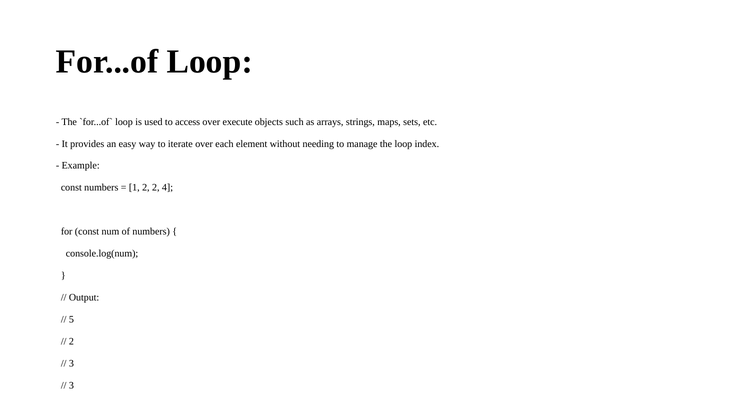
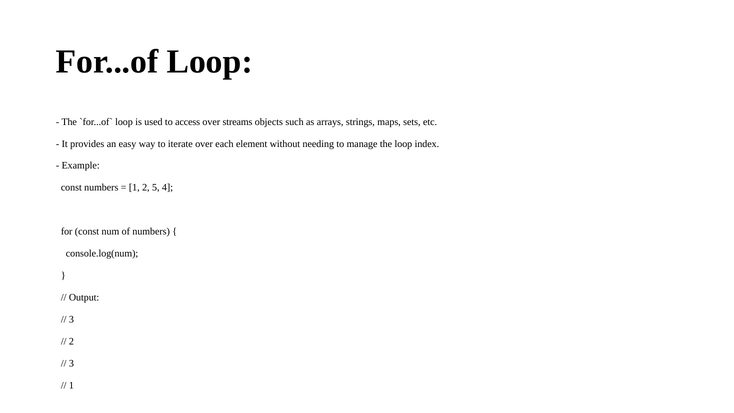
execute: execute -> streams
2 2: 2 -> 5
5 at (71, 319): 5 -> 3
3 at (71, 385): 3 -> 1
